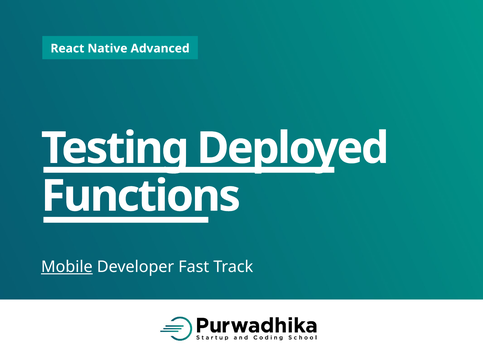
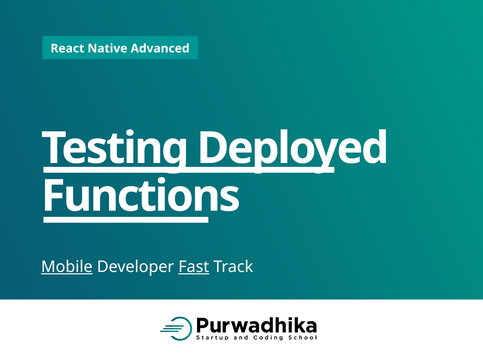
Fast underline: none -> present
